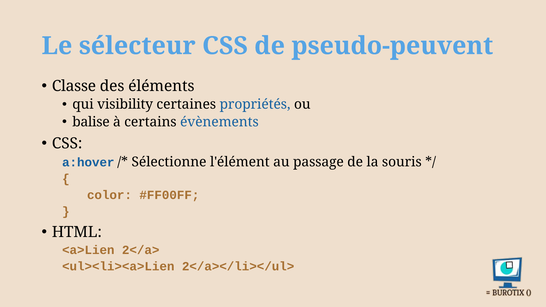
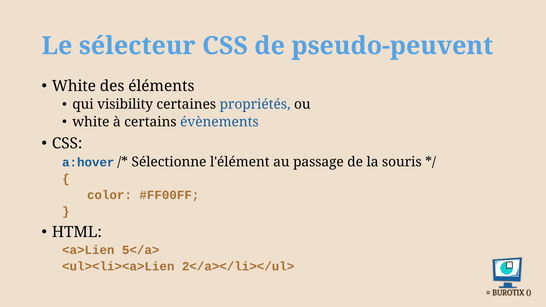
Classe at (74, 86): Classe -> White
balise at (91, 122): balise -> white
2</a>: 2</a> -> 5</a>
